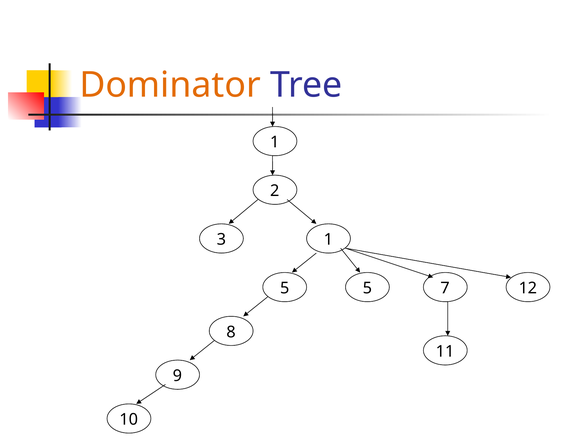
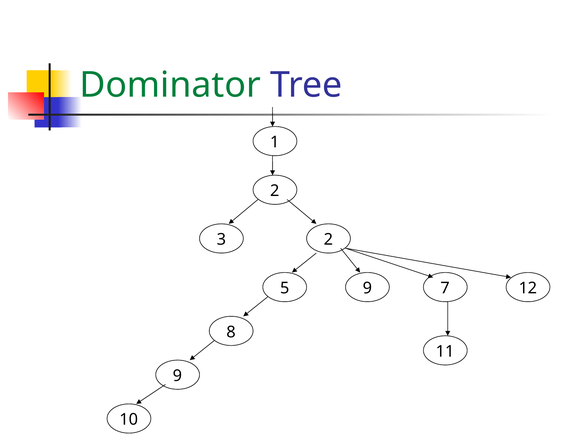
Dominator colour: orange -> green
3 1: 1 -> 2
5 5: 5 -> 9
